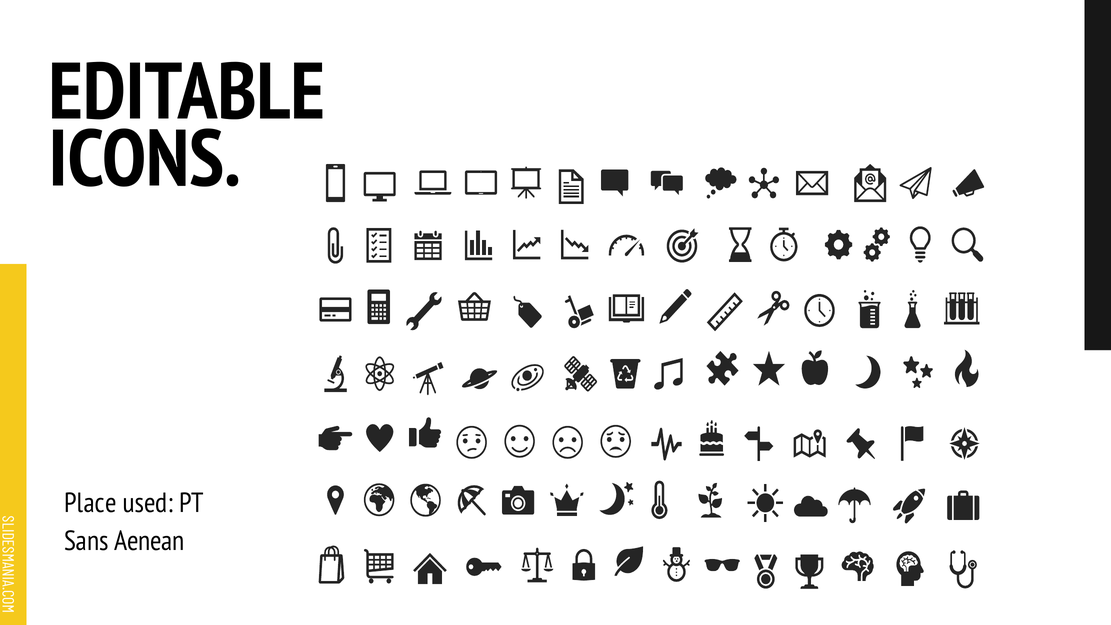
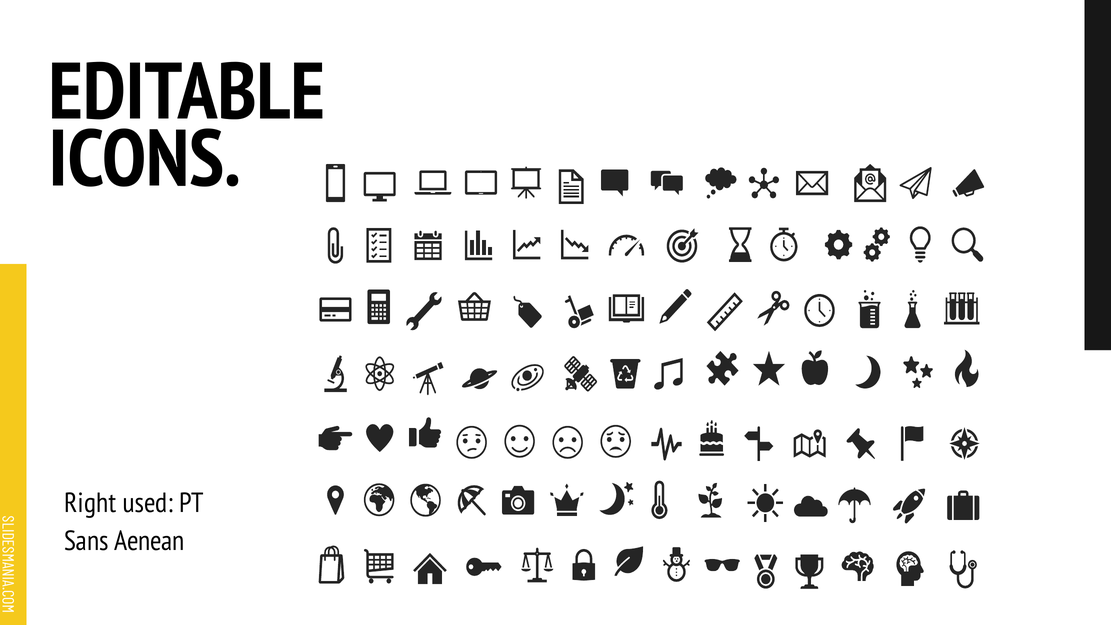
Place: Place -> Right
